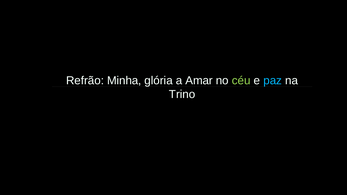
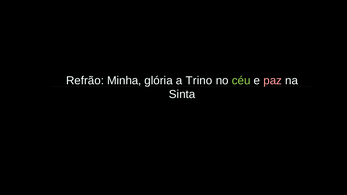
Amar: Amar -> Trino
paz colour: light blue -> pink
Trino: Trino -> Sinta
